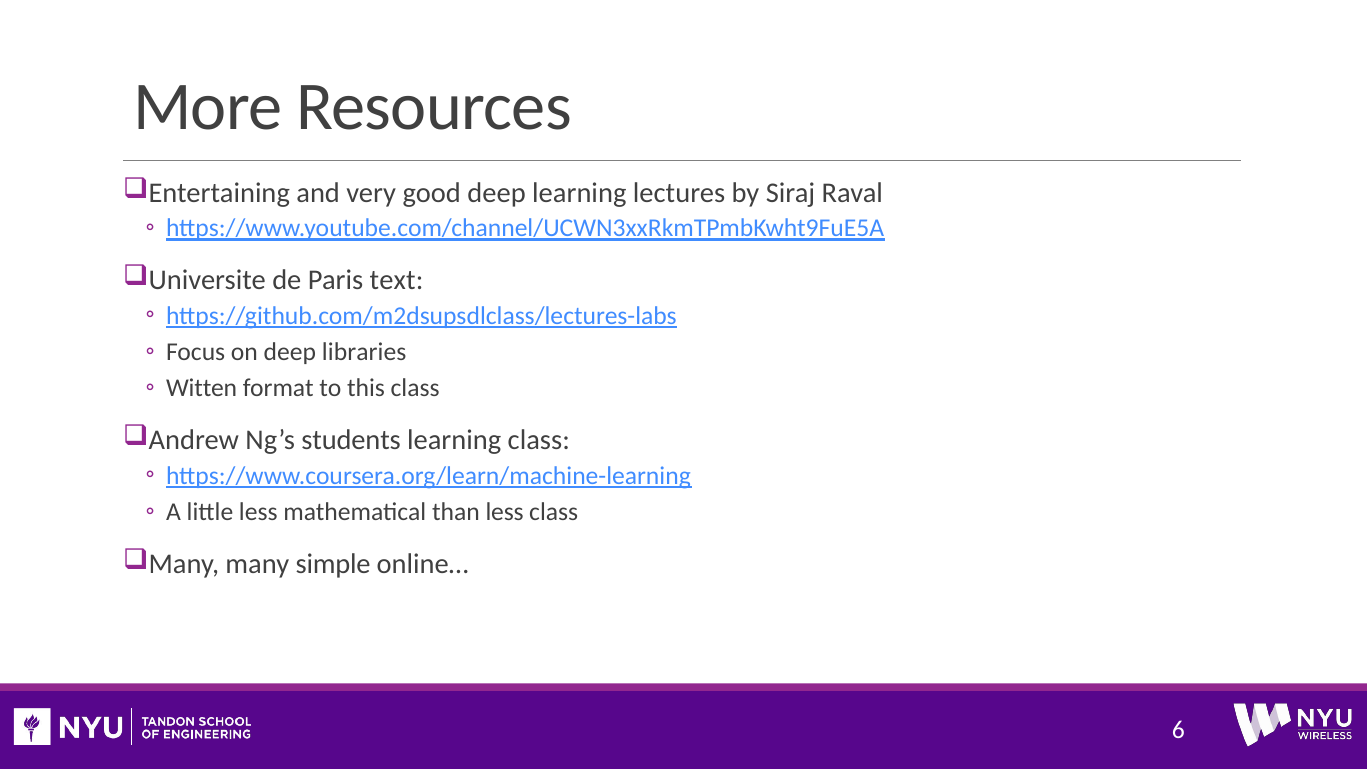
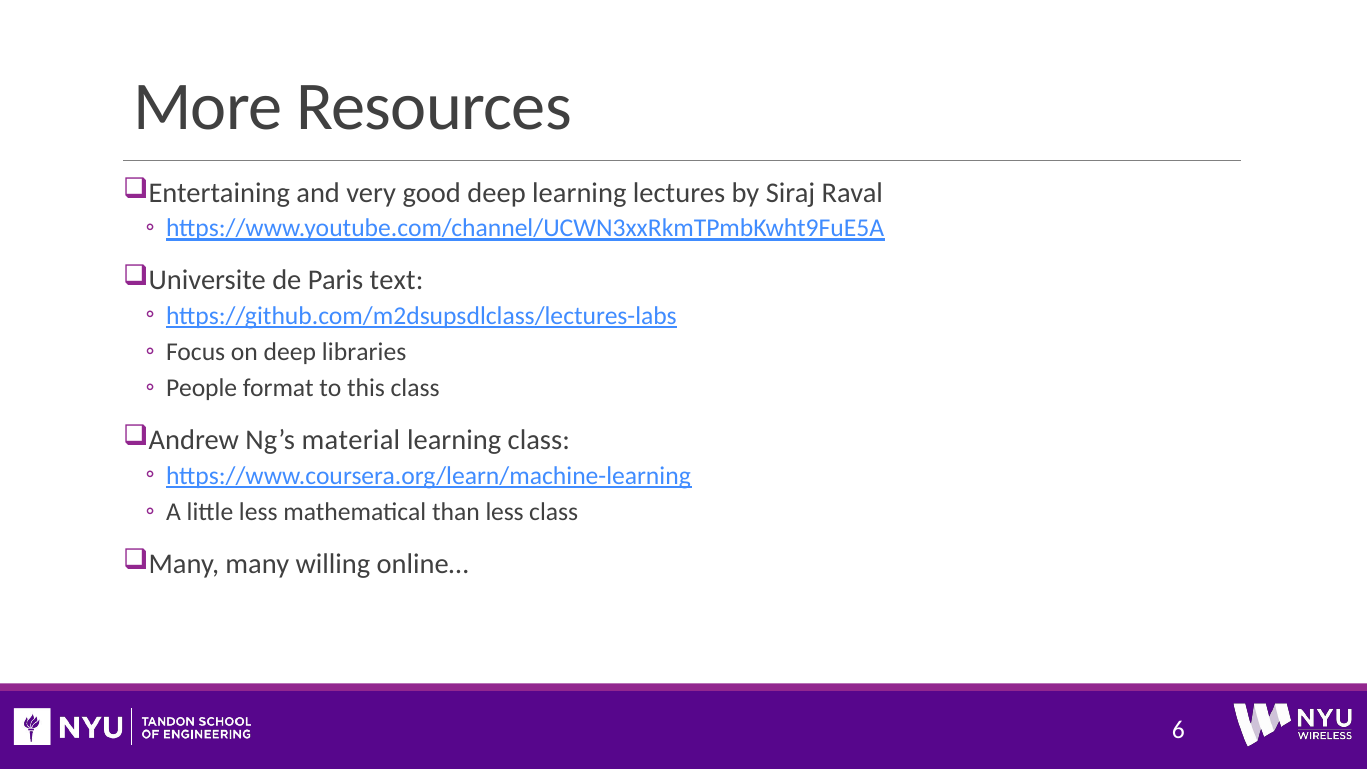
Witten: Witten -> People
students: students -> material
simple: simple -> willing
